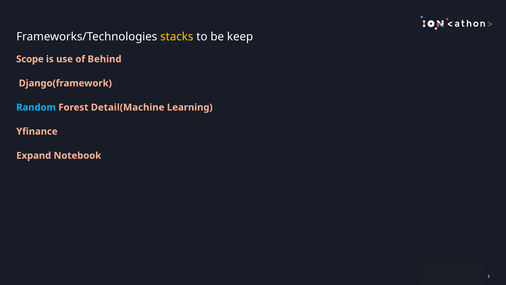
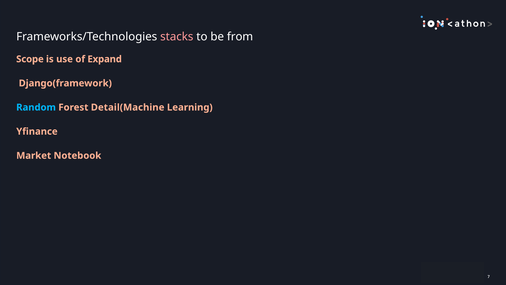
stacks colour: yellow -> pink
keep: keep -> from
Behind: Behind -> Expand
Expand: Expand -> Market
